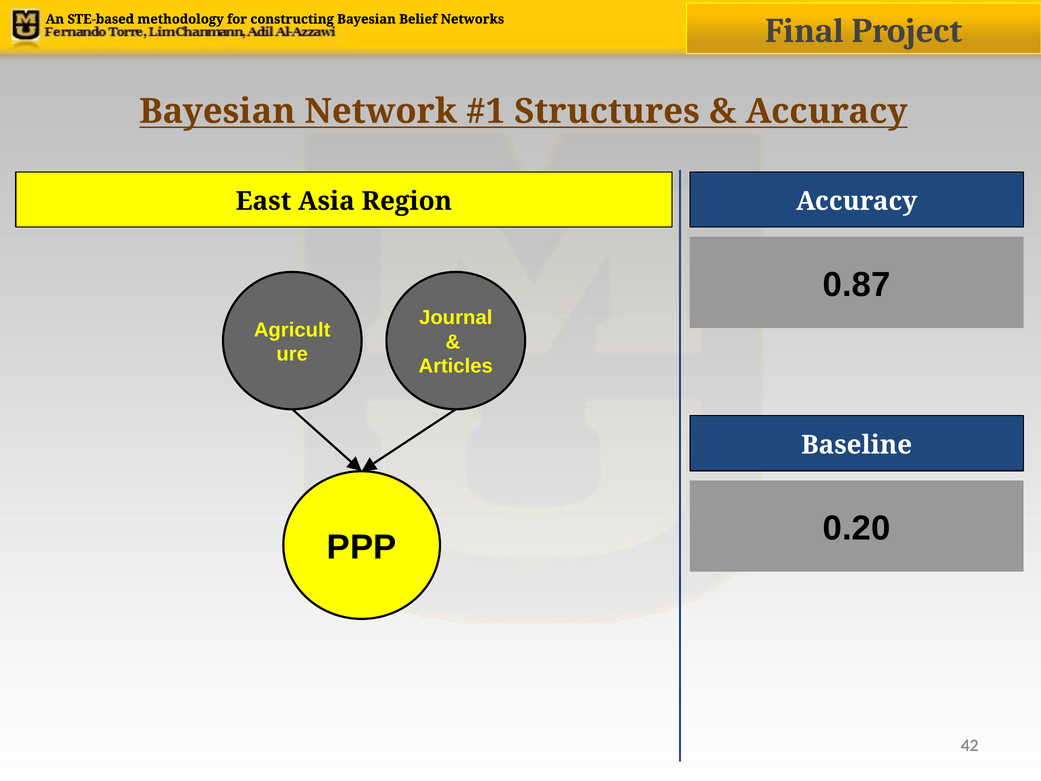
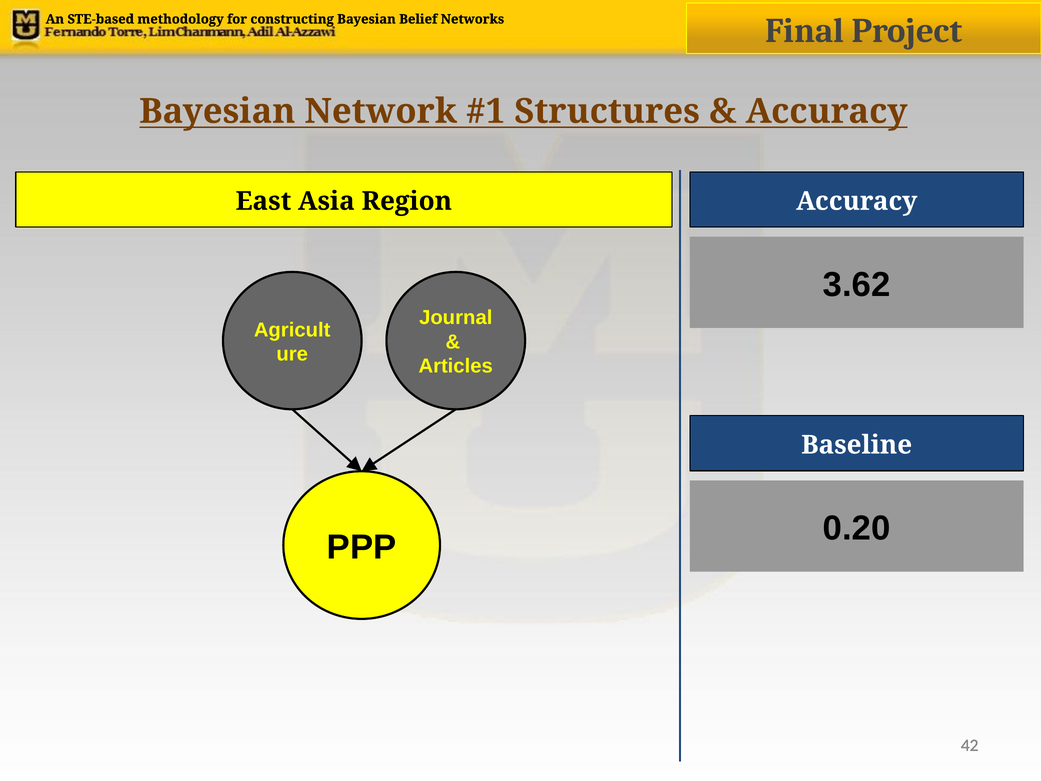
0.87: 0.87 -> 3.62
